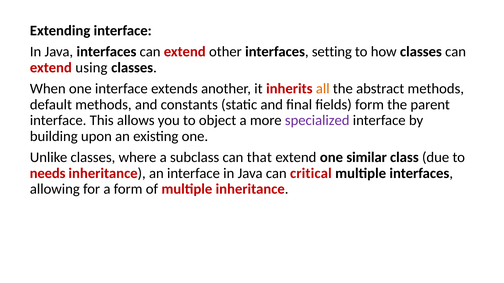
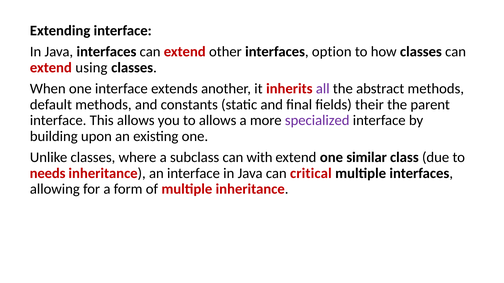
setting: setting -> option
all colour: orange -> purple
fields form: form -> their
to object: object -> allows
that: that -> with
